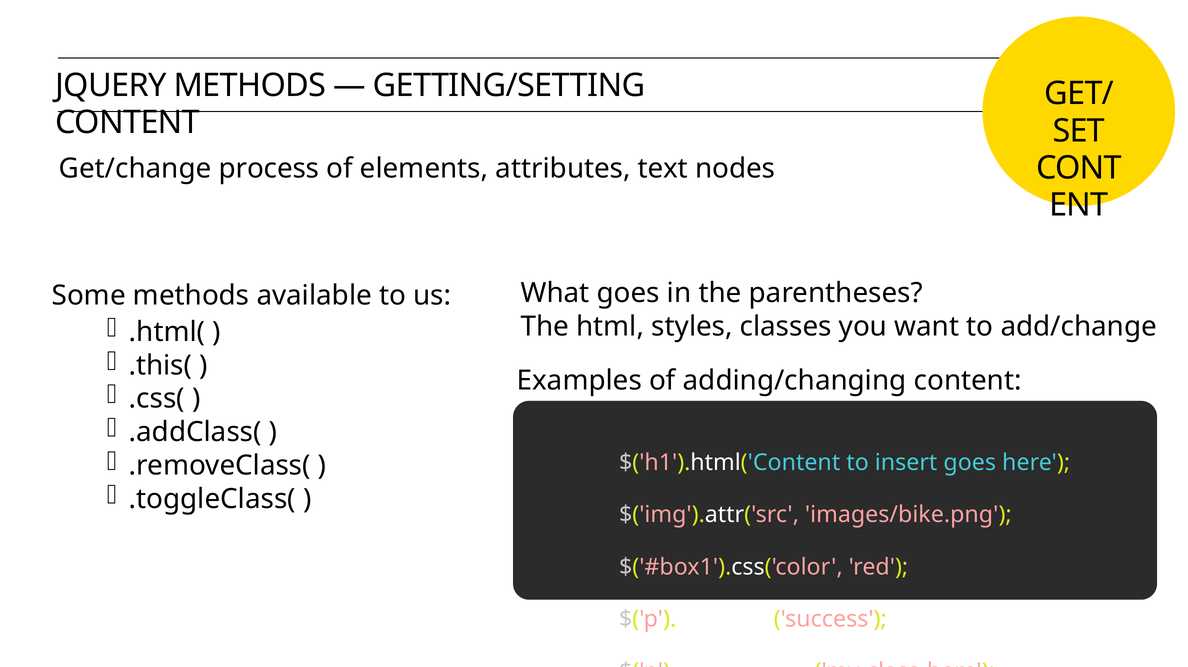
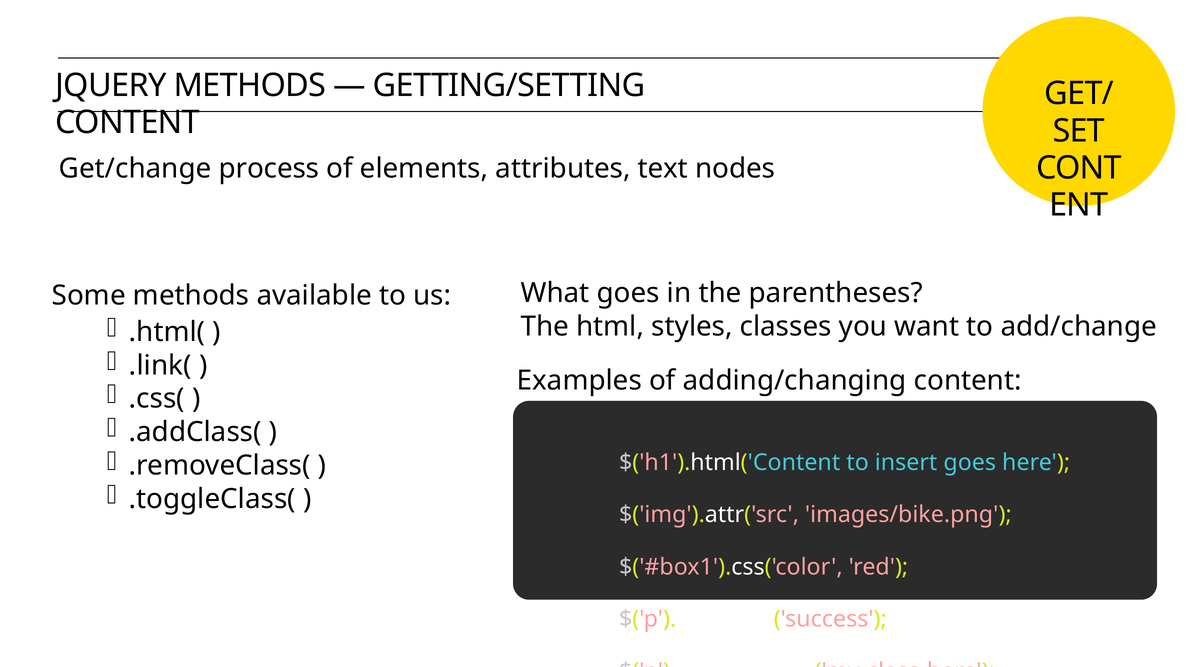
.this(: .this( -> .link(
